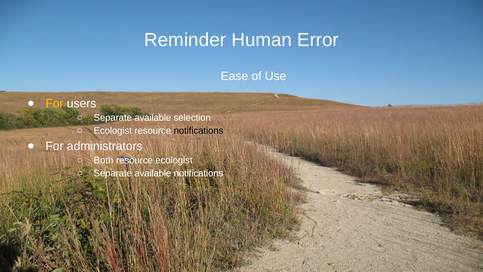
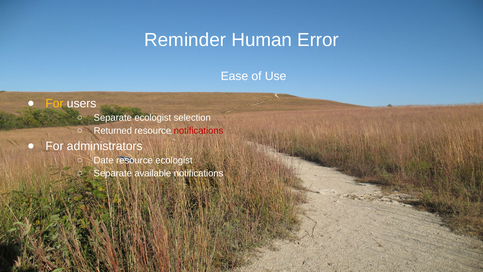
available at (153, 118): available -> ecologist
Ecologist at (113, 131): Ecologist -> Returned
notifications at (199, 131) colour: black -> red
Both: Both -> Date
